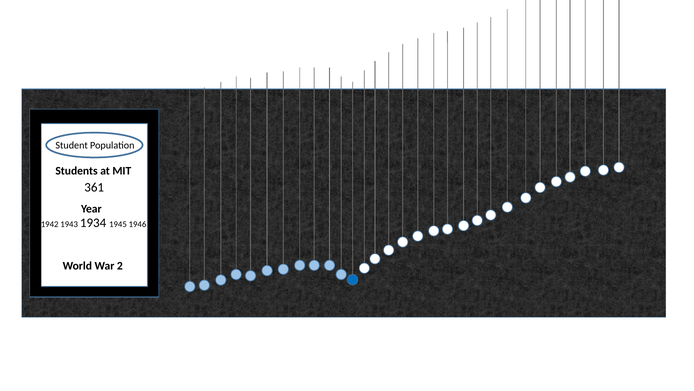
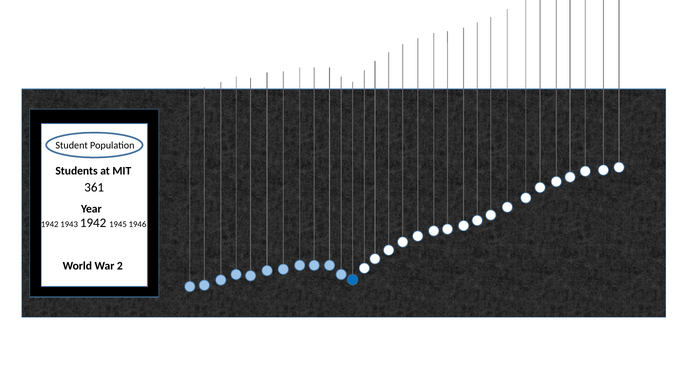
1943 1934: 1934 -> 1942
